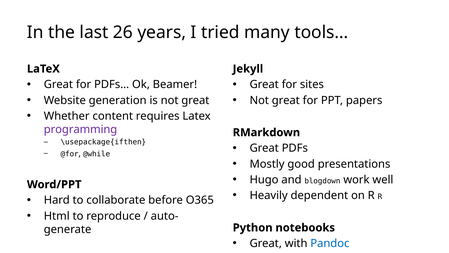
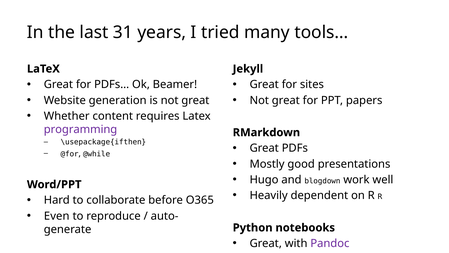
26: 26 -> 31
Html: Html -> Even
Pandoc colour: blue -> purple
